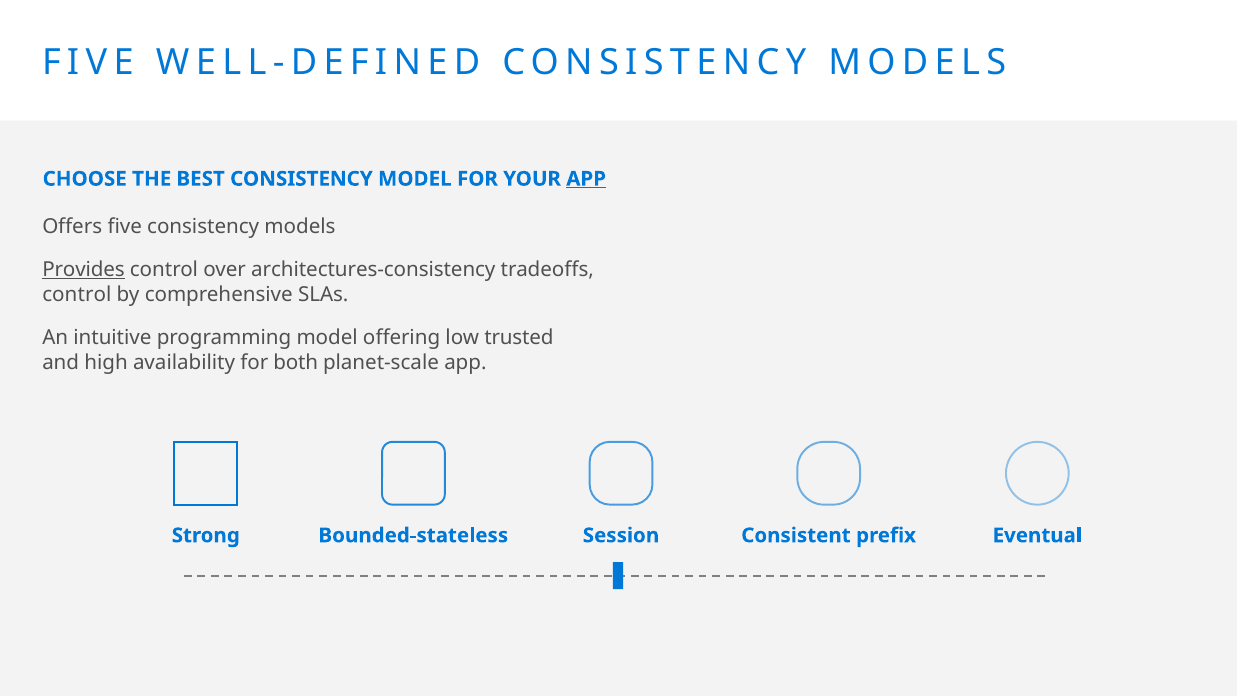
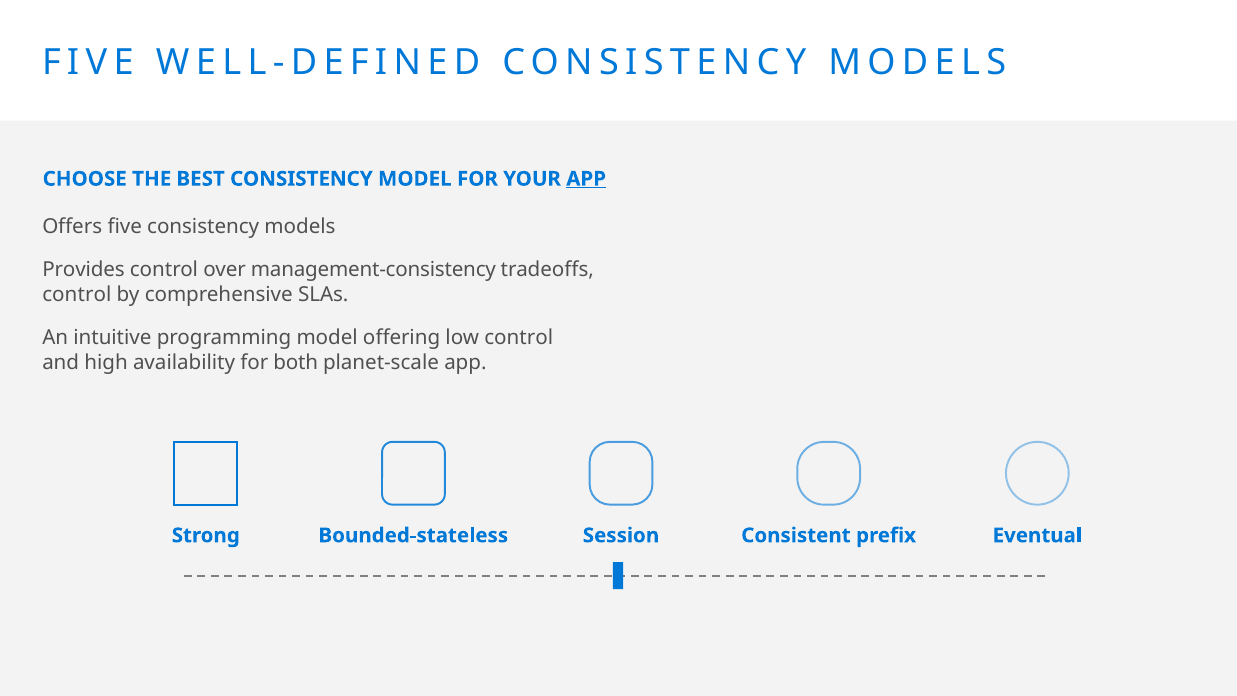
Provides underline: present -> none
architectures-consistency: architectures-consistency -> management-consistency
low trusted: trusted -> control
